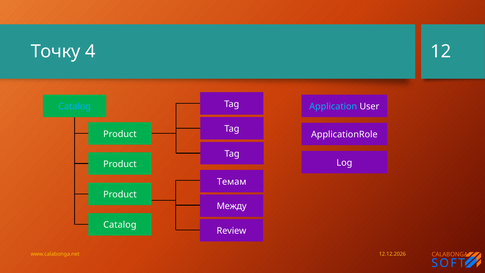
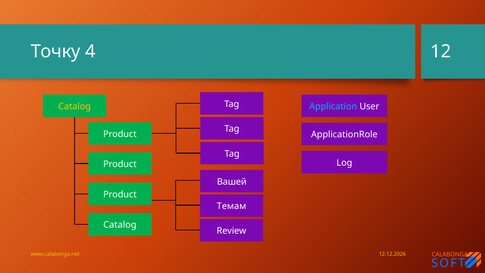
Catalog at (75, 106) colour: light blue -> yellow
Темам: Темам -> Вашей
Между: Между -> Темам
